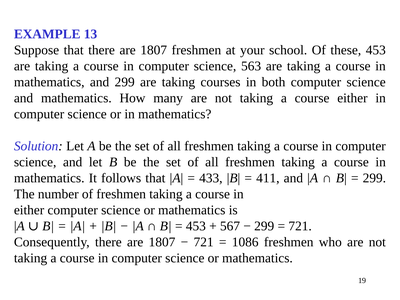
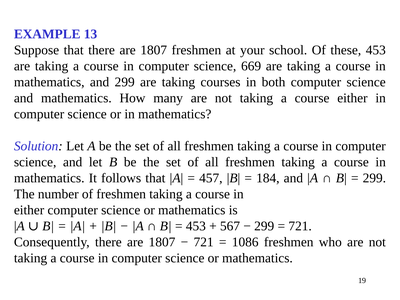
563: 563 -> 669
433: 433 -> 457
411: 411 -> 184
